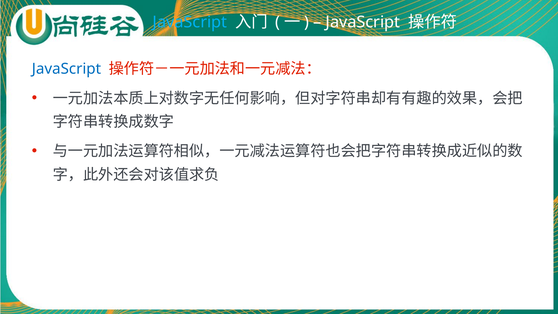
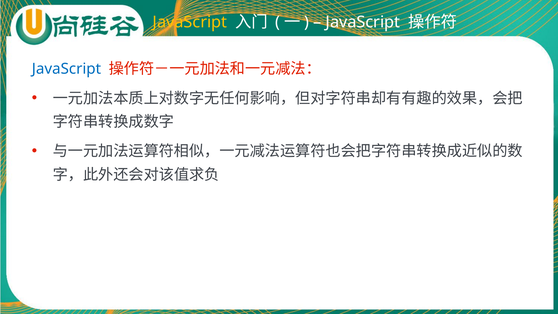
JavaScript at (190, 22) colour: light blue -> yellow
